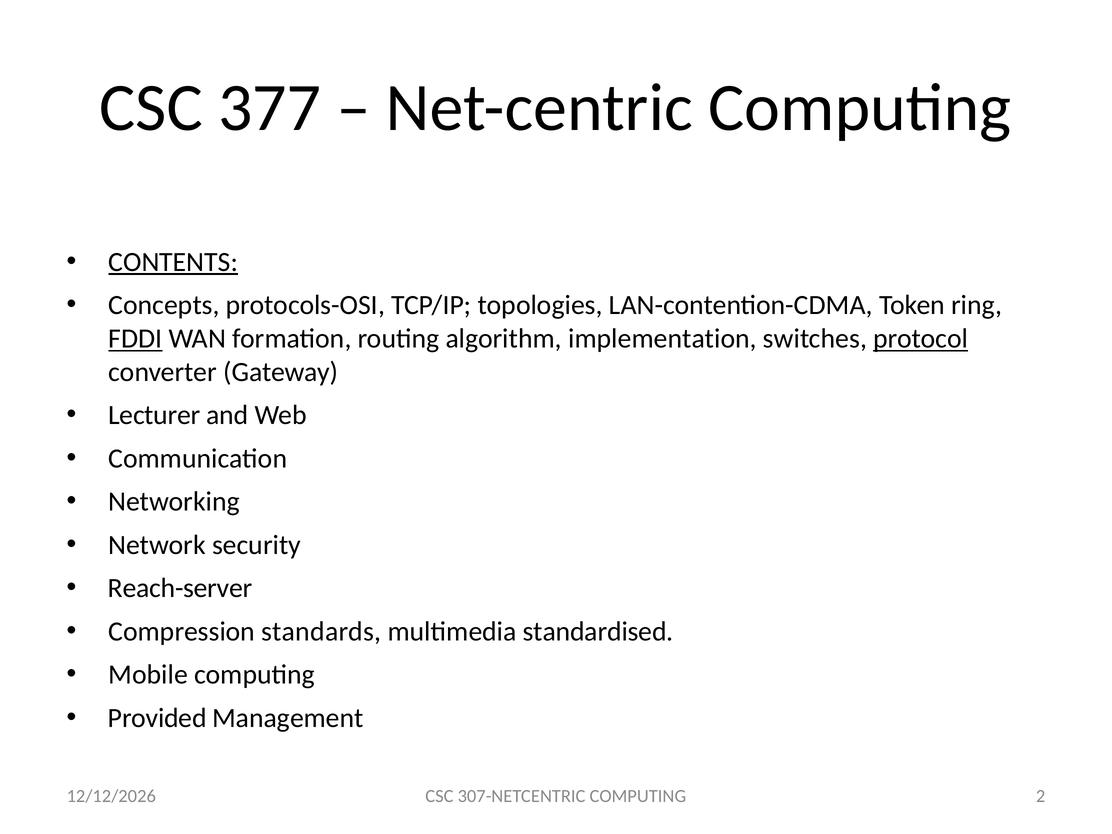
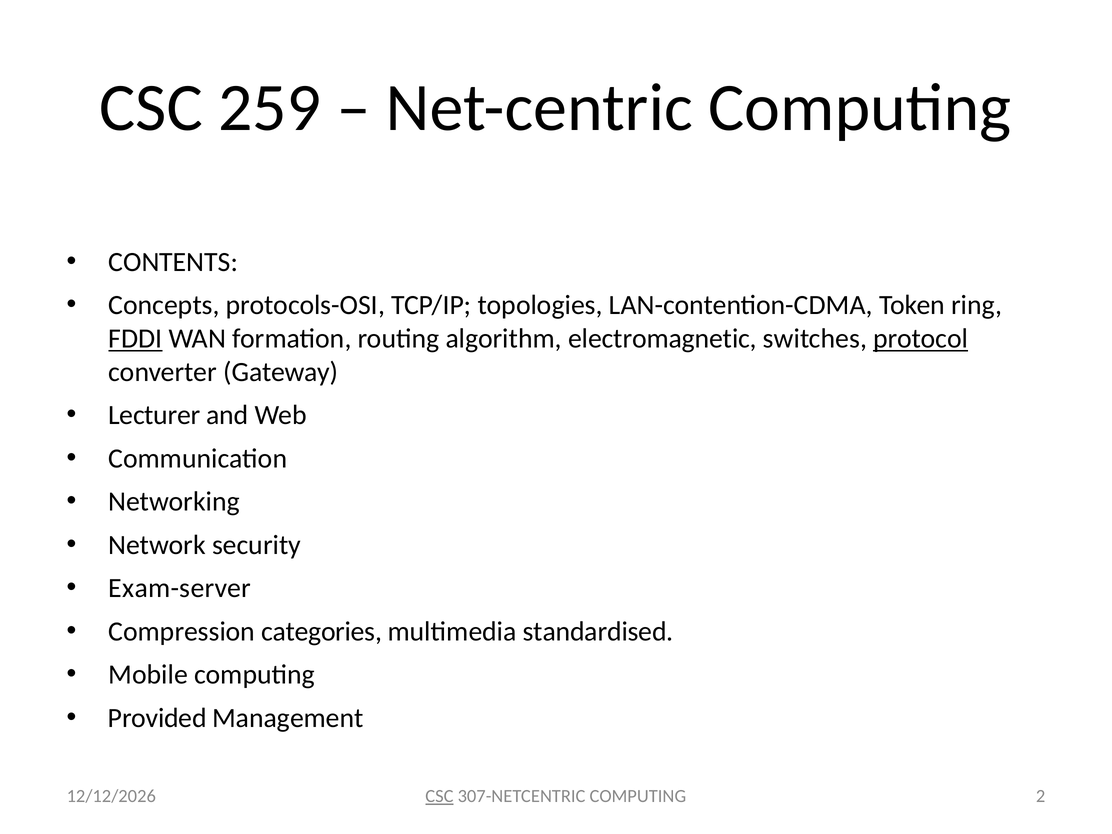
377: 377 -> 259
CONTENTS underline: present -> none
implementation: implementation -> electromagnetic
Reach-server: Reach-server -> Exam-server
standards: standards -> categories
CSC at (439, 796) underline: none -> present
